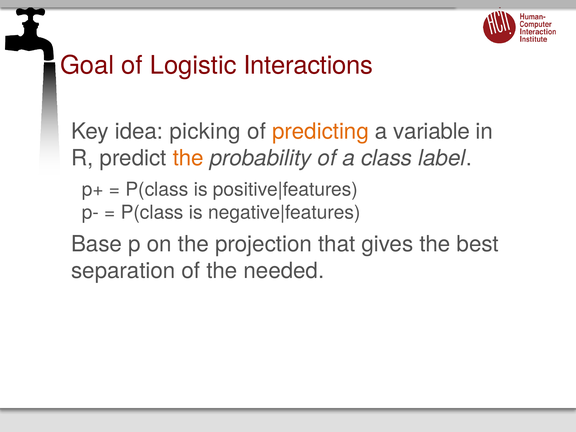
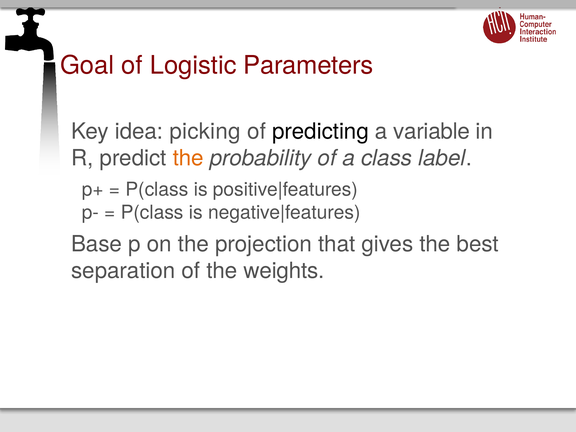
Interactions: Interactions -> Parameters
predicting colour: orange -> black
needed: needed -> weights
